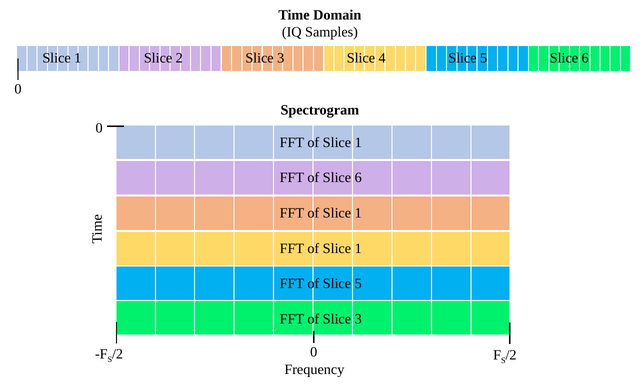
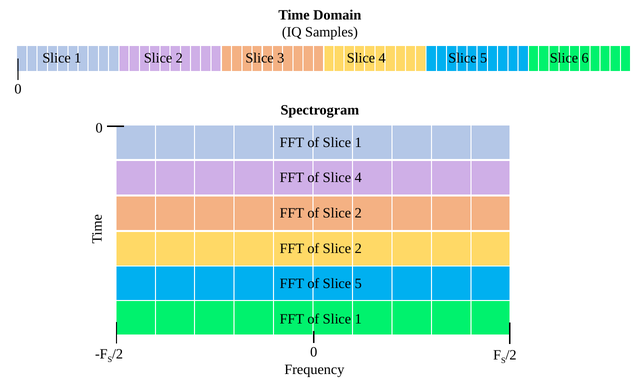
of Slice 6: 6 -> 4
1 at (358, 213): 1 -> 2
1 at (358, 248): 1 -> 2
3 at (358, 319): 3 -> 1
